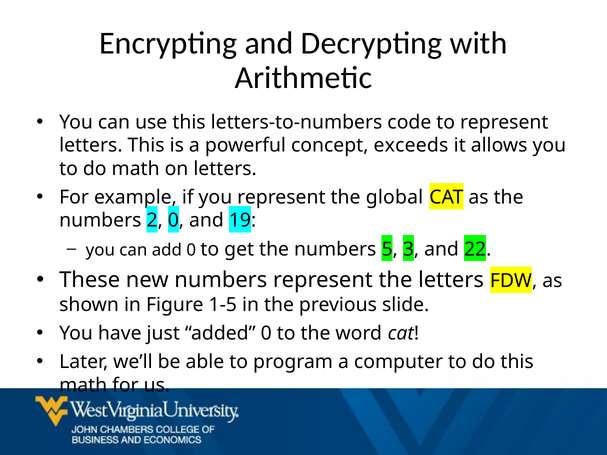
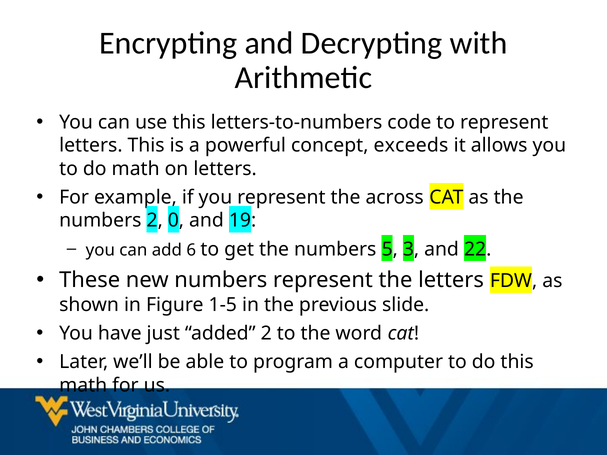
global: global -> across
add 0: 0 -> 6
added 0: 0 -> 2
